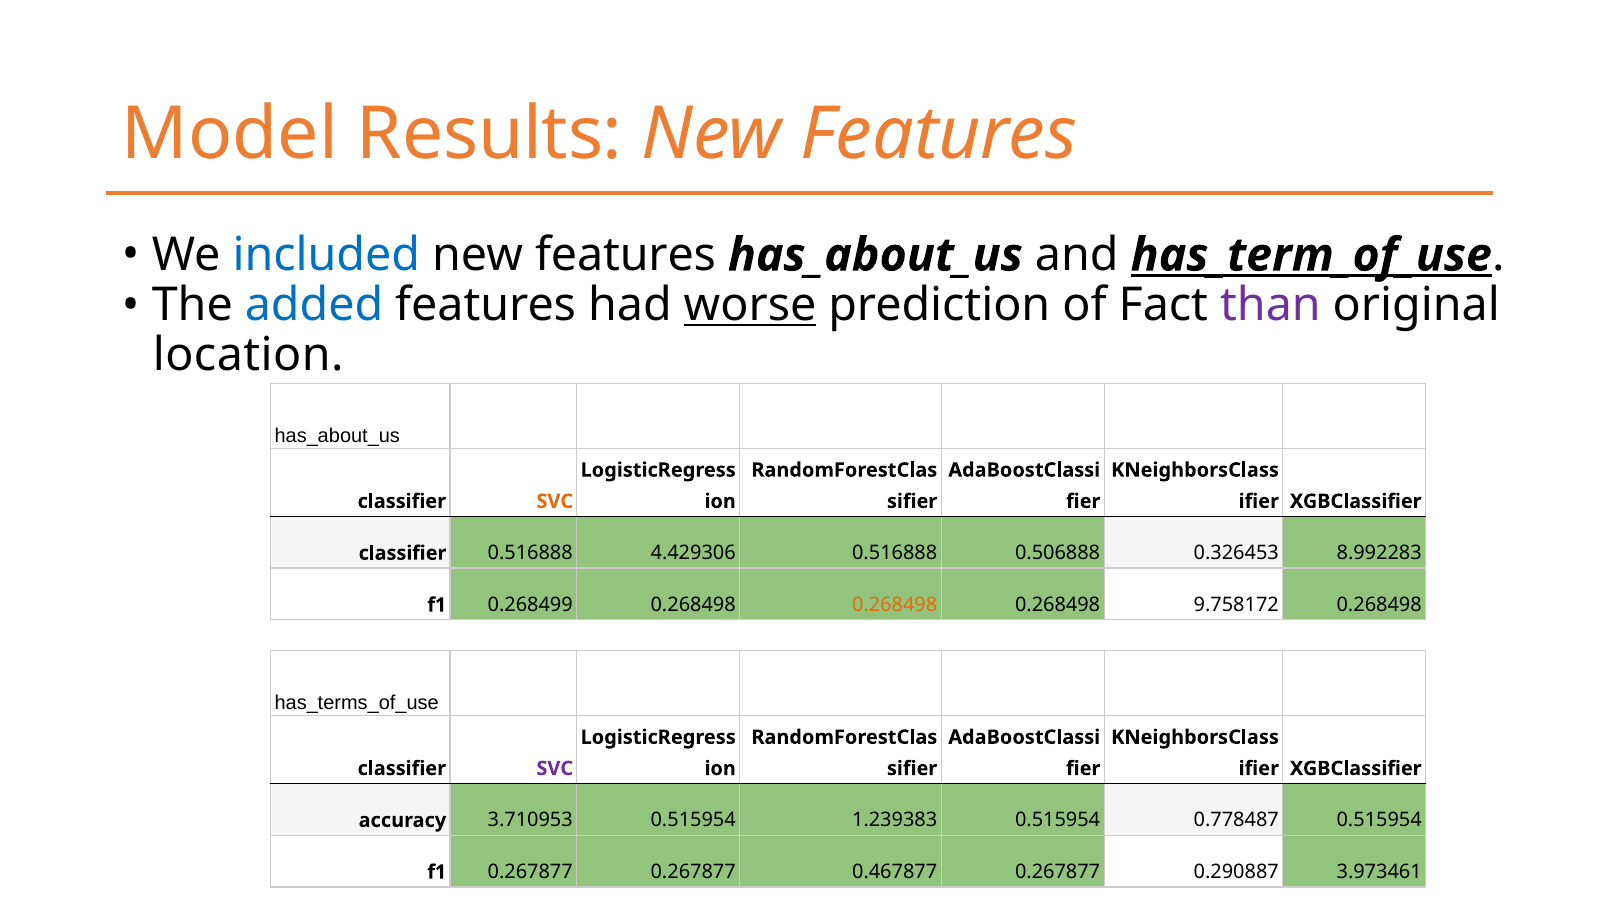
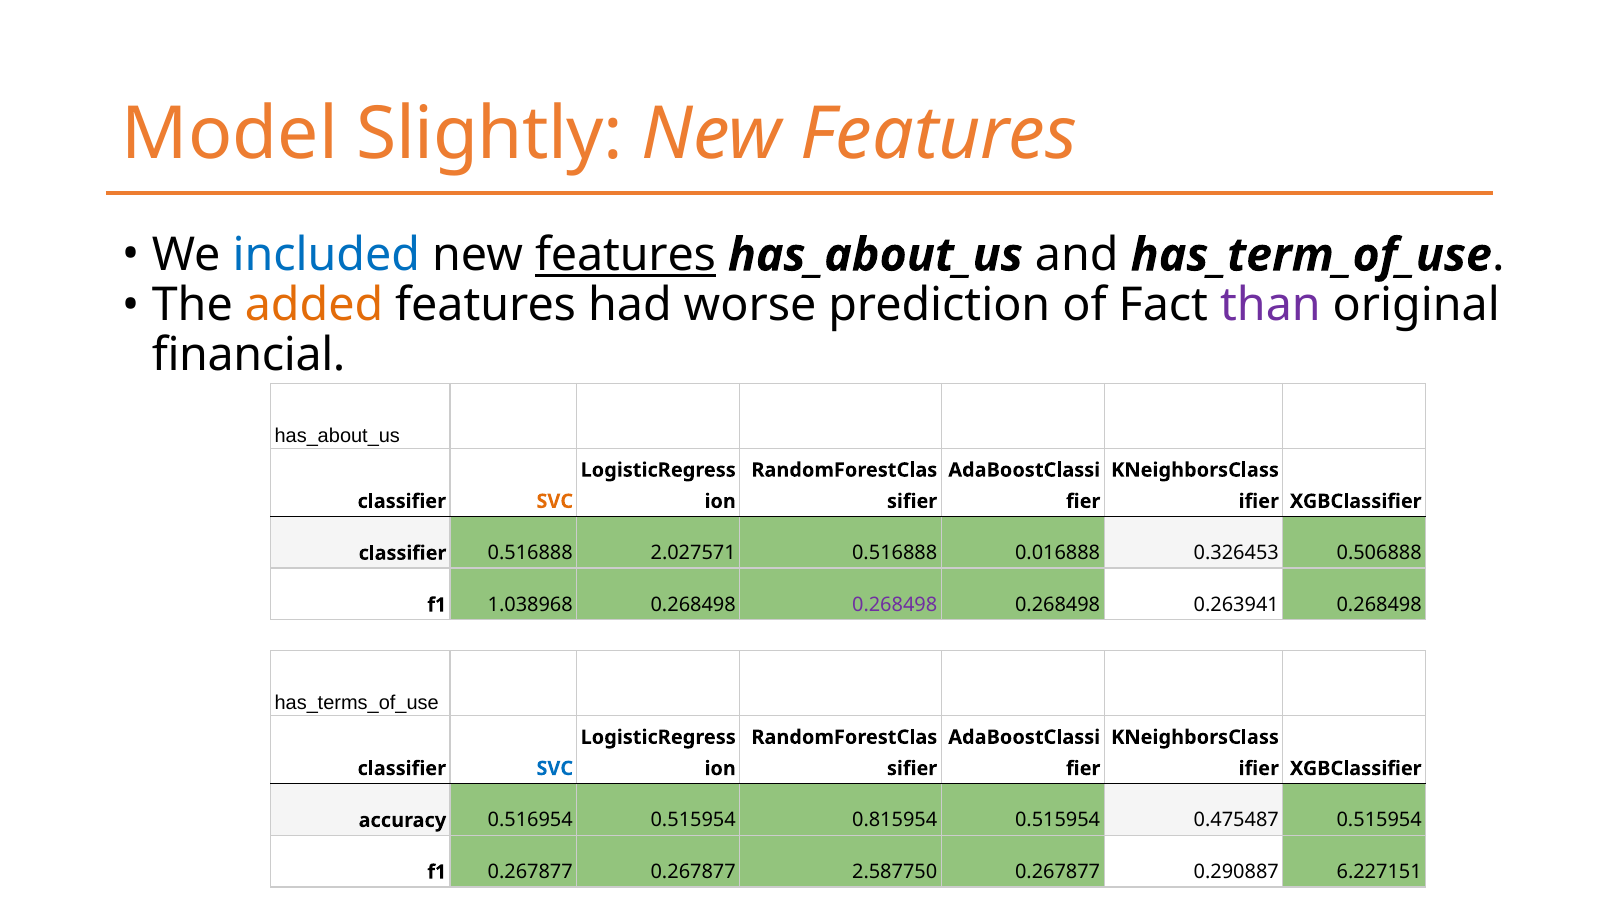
Results: Results -> Slightly
features at (626, 255) underline: none -> present
has_term_of_use underline: present -> none
added colour: blue -> orange
worse underline: present -> none
location: location -> financial
4.429306: 4.429306 -> 2.027571
0.506888: 0.506888 -> 0.016888
8.992283: 8.992283 -> 0.506888
0.268499: 0.268499 -> 1.038968
0.268498 at (895, 605) colour: orange -> purple
9.758172: 9.758172 -> 0.263941
SVC at (555, 768) colour: purple -> blue
3.710953: 3.710953 -> 0.516954
1.239383: 1.239383 -> 0.815954
0.778487: 0.778487 -> 0.475487
0.467877: 0.467877 -> 2.587750
3.973461: 3.973461 -> 6.227151
